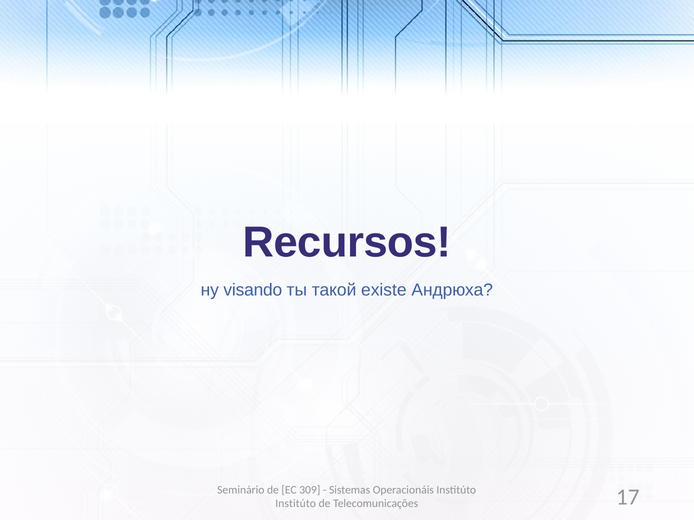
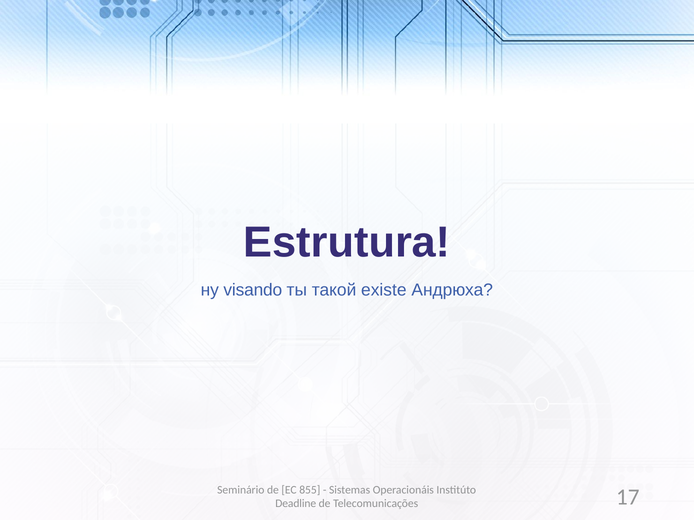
Recursos: Recursos -> Estrutura
309: 309 -> 855
Institúto at (296, 504): Institúto -> Deadline
